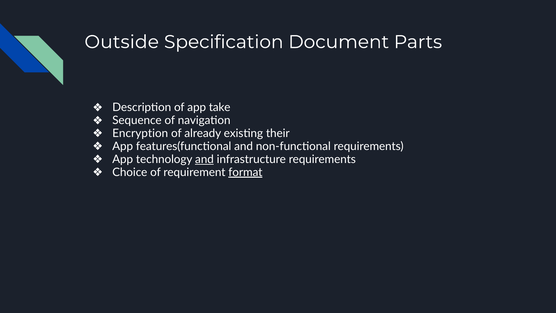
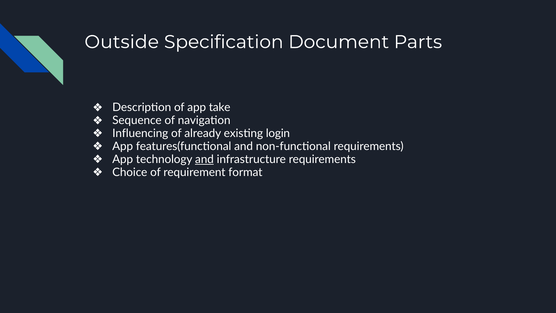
Encryption: Encryption -> Influencing
their: their -> login
format underline: present -> none
